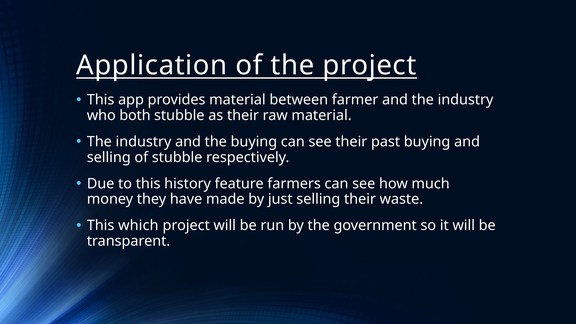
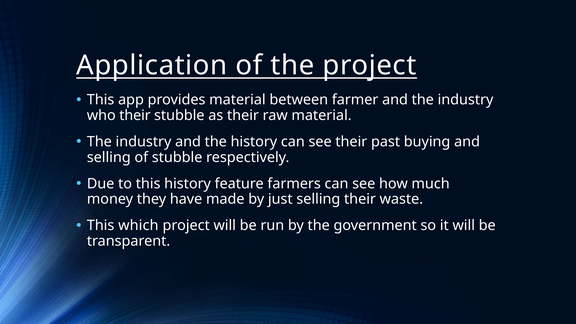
who both: both -> their
the buying: buying -> history
